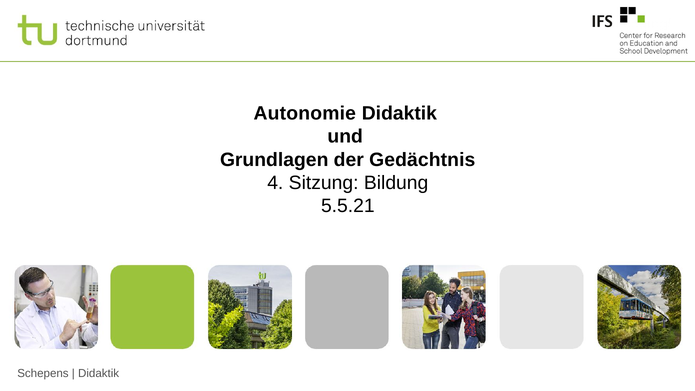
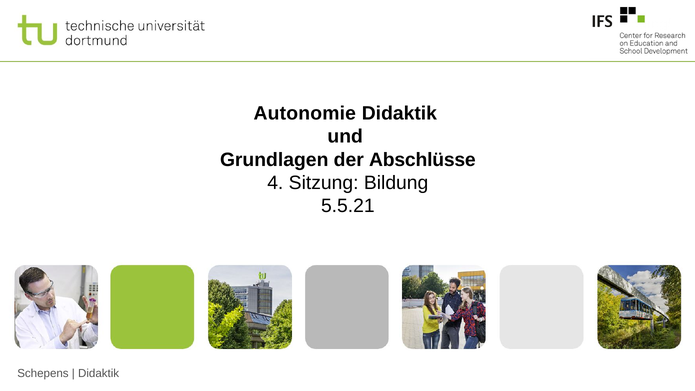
Gedächtnis: Gedächtnis -> Abschlüsse
